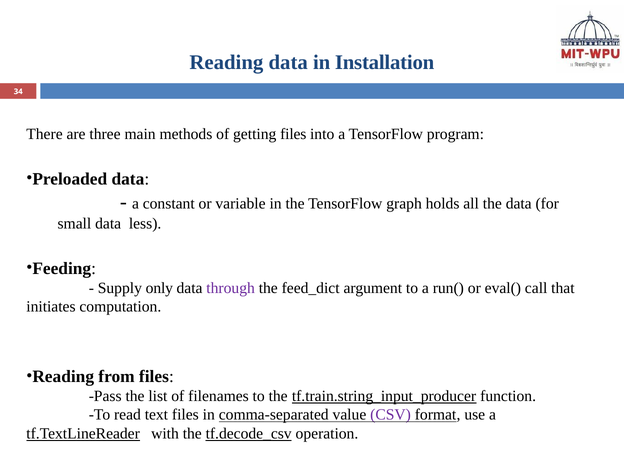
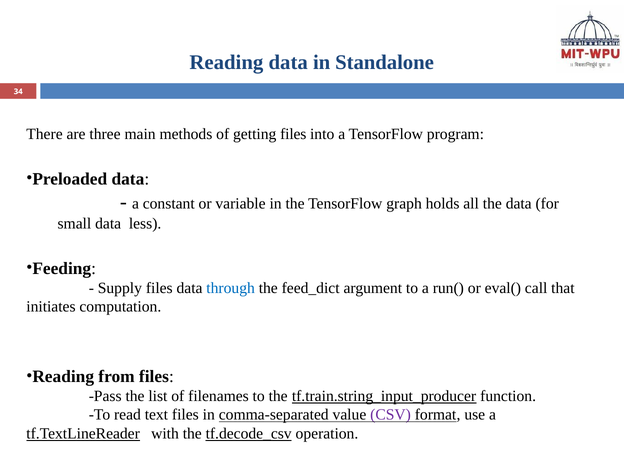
Installation: Installation -> Standalone
Supply only: only -> files
through colour: purple -> blue
